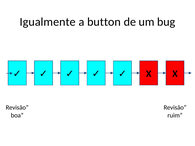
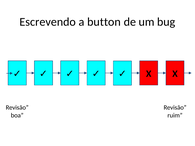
Igualmente: Igualmente -> Escrevendo
